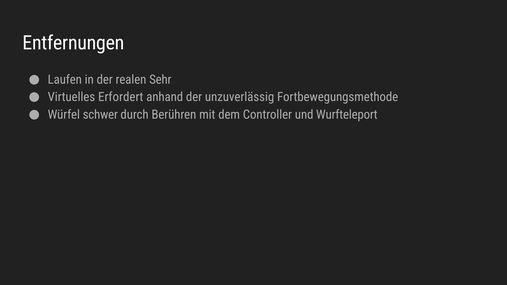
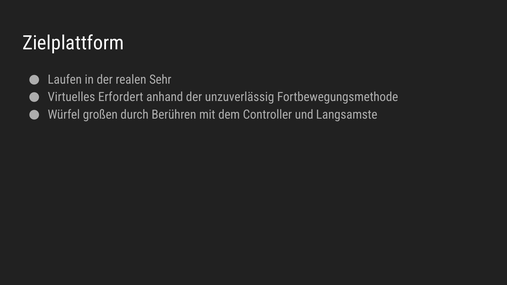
Entfernungen: Entfernungen -> Zielplattform
schwer: schwer -> großen
Wurfteleport: Wurfteleport -> Langsamste
